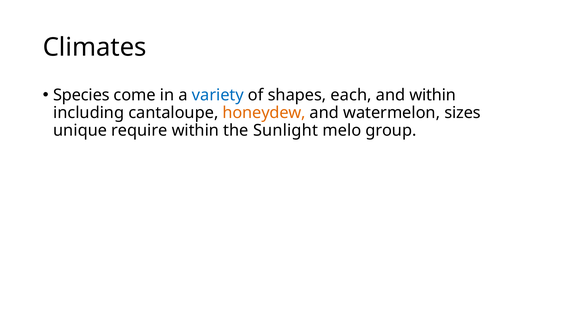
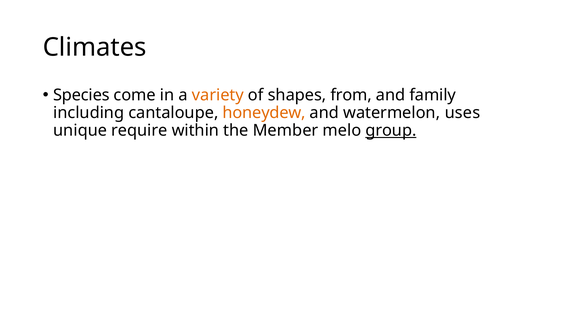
variety colour: blue -> orange
each: each -> from
and within: within -> family
sizes: sizes -> uses
Sunlight: Sunlight -> Member
group underline: none -> present
